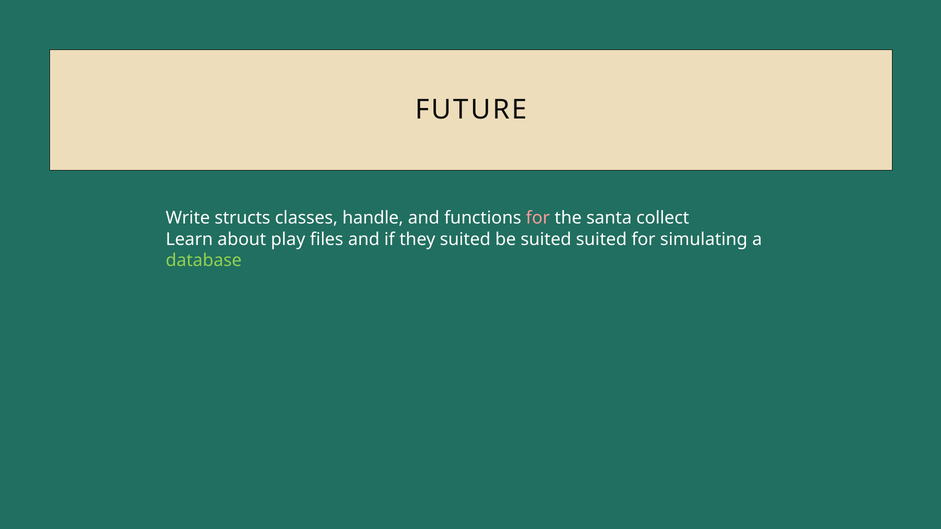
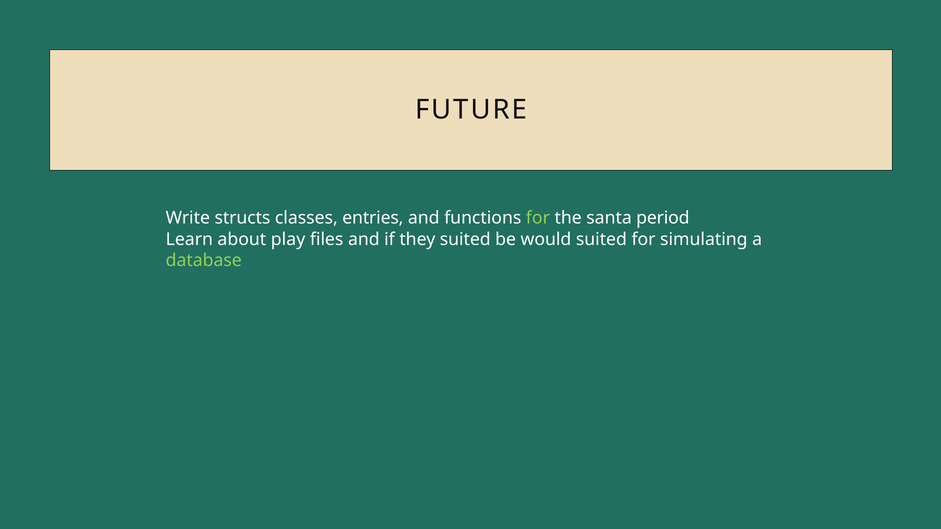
handle: handle -> entries
for at (538, 218) colour: pink -> light green
collect: collect -> period
be suited: suited -> would
